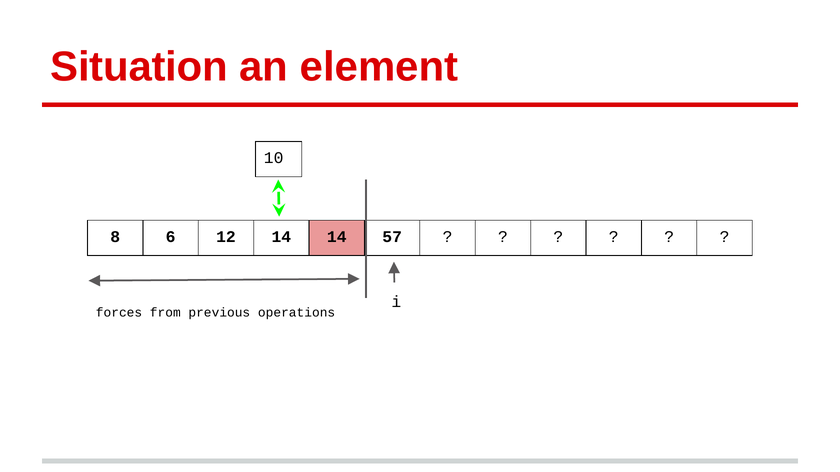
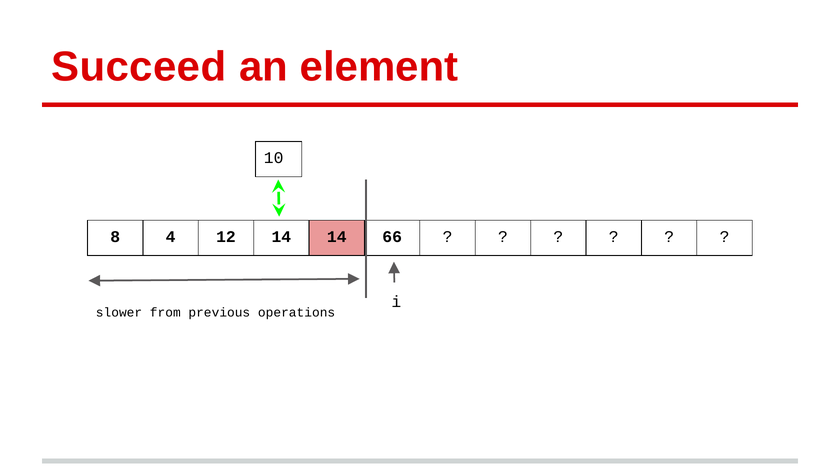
Situation: Situation -> Succeed
6: 6 -> 4
57: 57 -> 66
forces: forces -> slower
